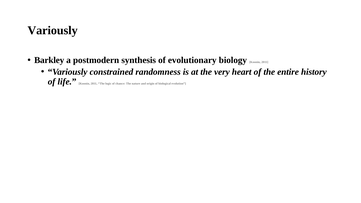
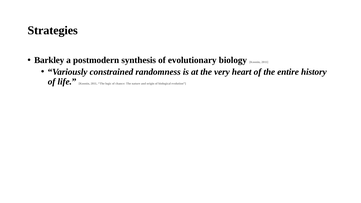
Variously at (53, 30): Variously -> Strategies
